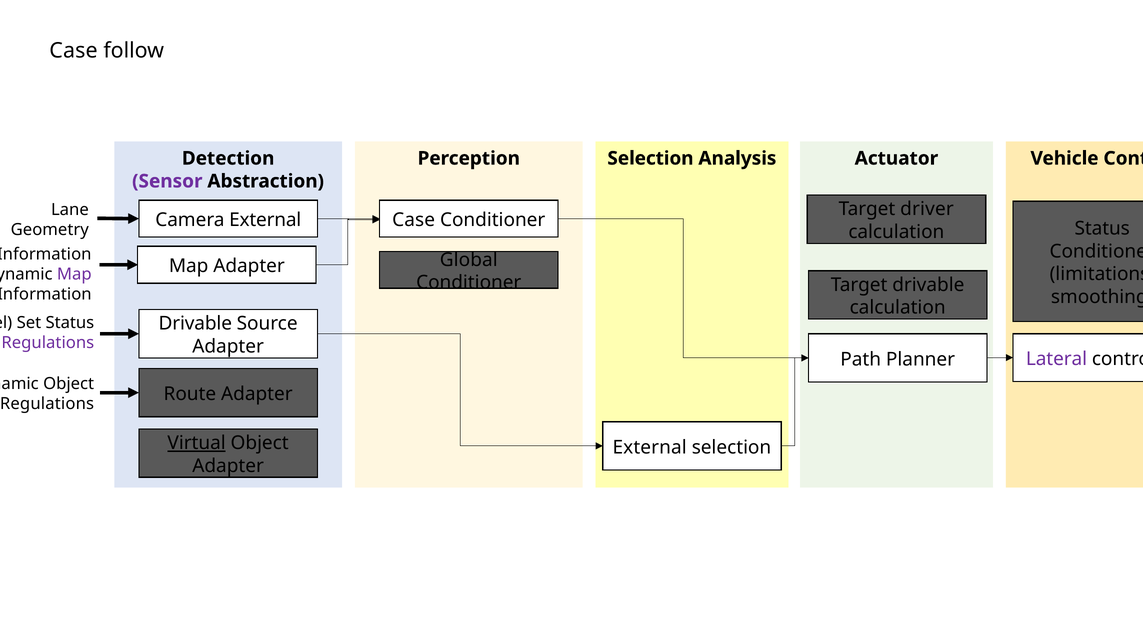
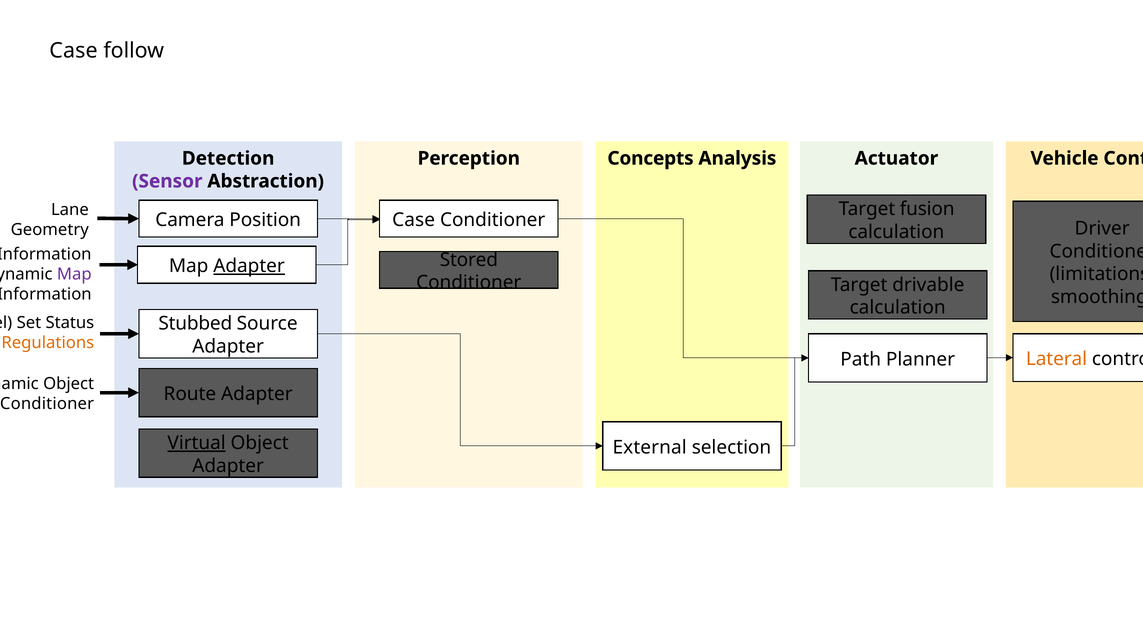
Selection at (650, 158): Selection -> Concepts
Target driver: driver -> fusion
Camera External: External -> Position
Geometry Status: Status -> Driver
Global: Global -> Stored
Adapter at (249, 266) underline: none -> present
Drivable at (195, 324): Drivable -> Stubbed
Regulations at (48, 343) colour: purple -> orange
Lateral colour: purple -> orange
Regulations at (47, 404): Regulations -> Conditioner
